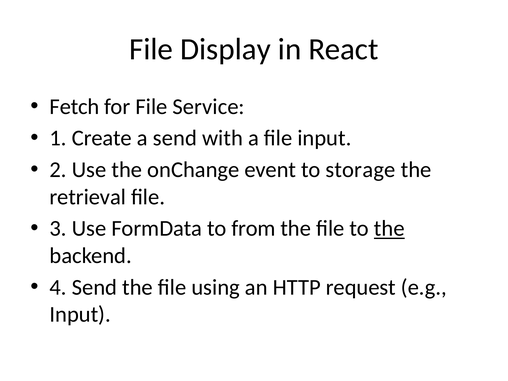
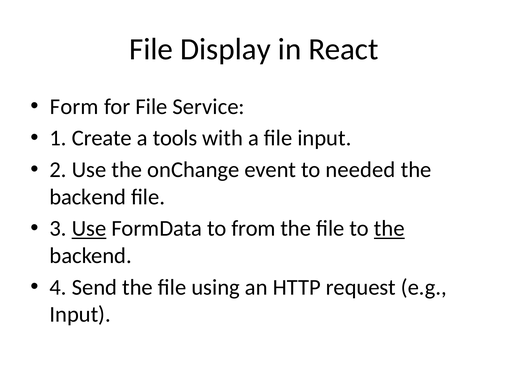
Fetch: Fetch -> Form
a send: send -> tools
storage: storage -> needed
retrieval at (88, 197): retrieval -> backend
Use at (89, 229) underline: none -> present
